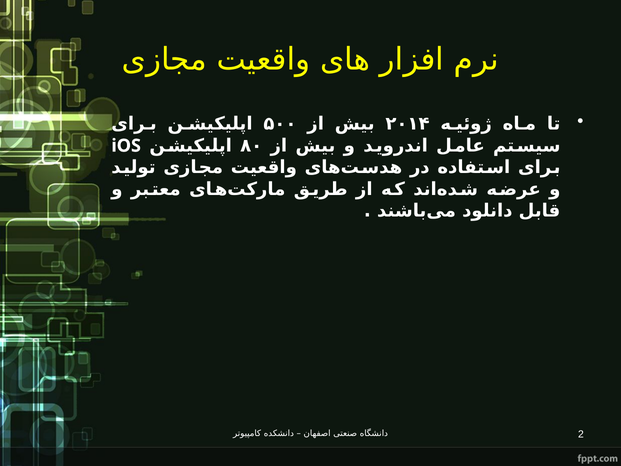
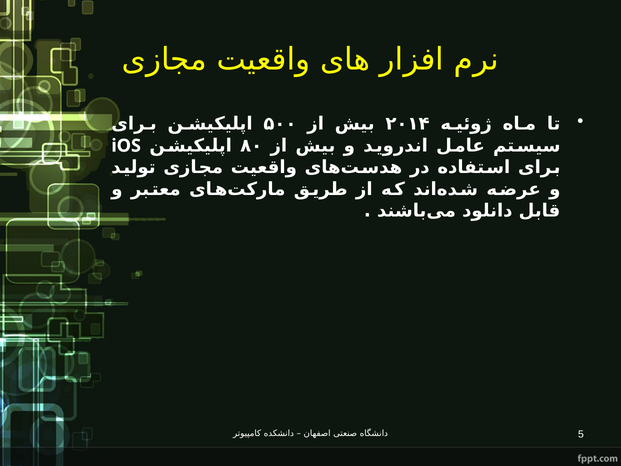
2: 2 -> 5
